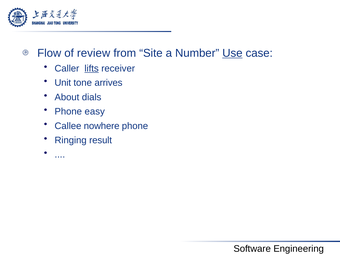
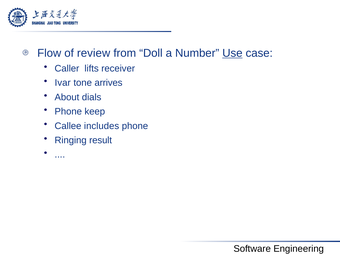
Site: Site -> Doll
lifts underline: present -> none
Unit: Unit -> Ivar
easy: easy -> keep
nowhere: nowhere -> includes
